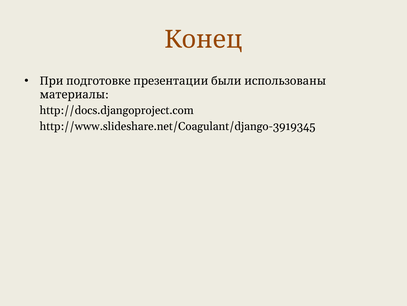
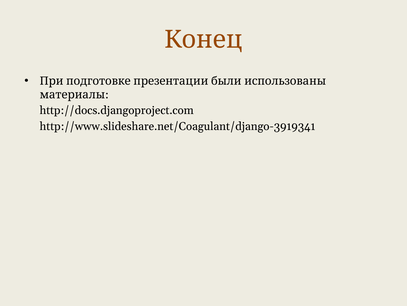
http://www.slideshare.net/Coagulant/django-3919345: http://www.slideshare.net/Coagulant/django-3919345 -> http://www.slideshare.net/Coagulant/django-3919341
